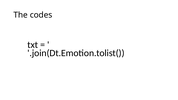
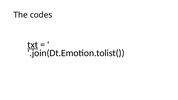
txt underline: none -> present
